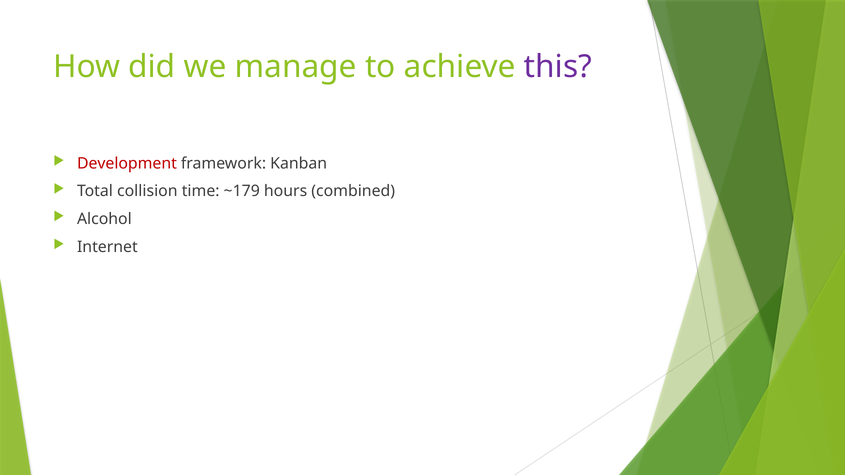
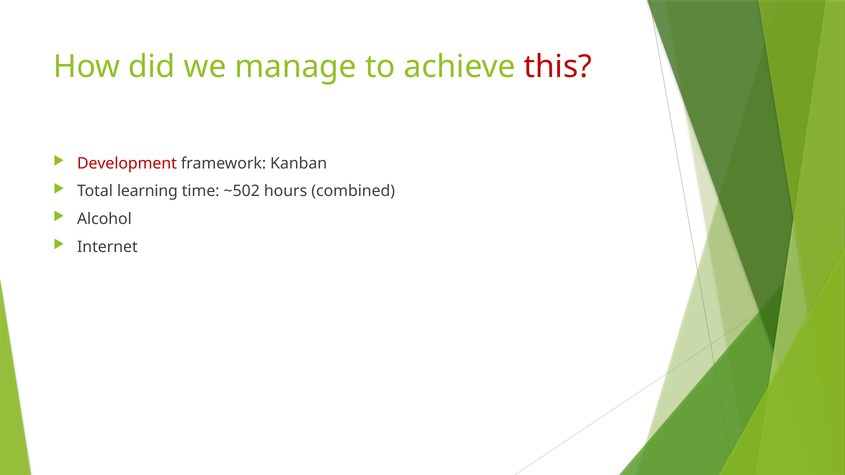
this colour: purple -> red
collision: collision -> learning
~179: ~179 -> ~502
